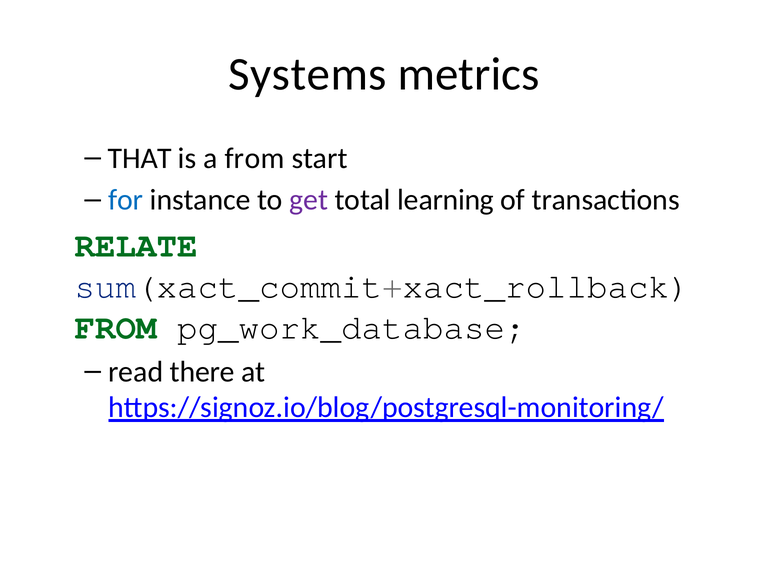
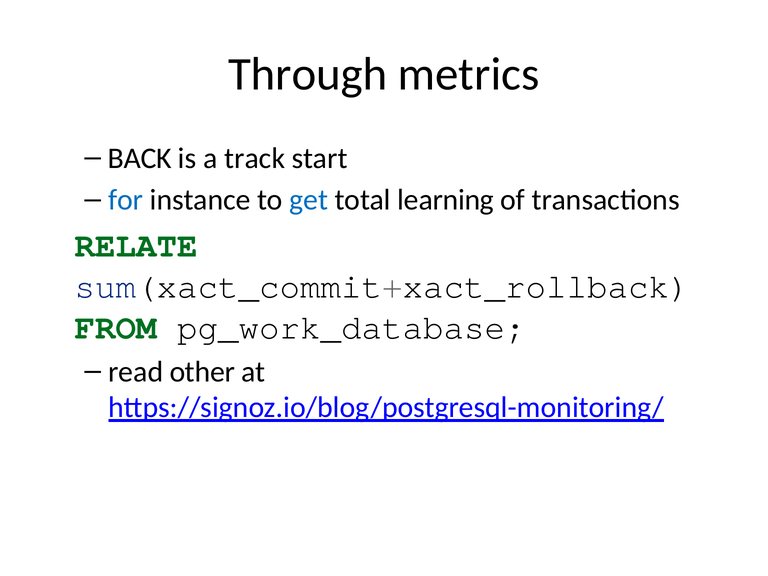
Systems: Systems -> Through
THAT: THAT -> BACK
a from: from -> track
get colour: purple -> blue
there: there -> other
